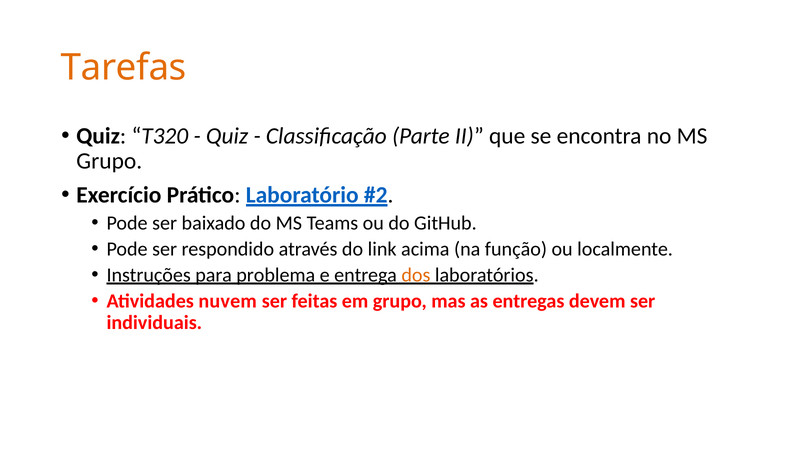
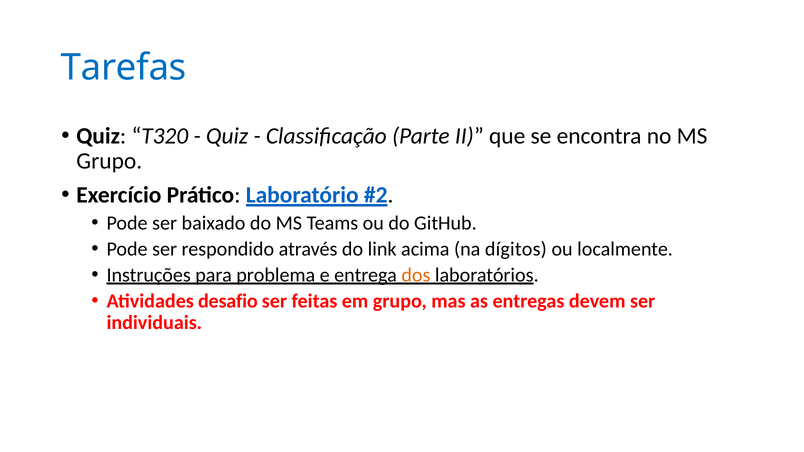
Tarefas colour: orange -> blue
função: função -> dígitos
nuvem: nuvem -> desafio
